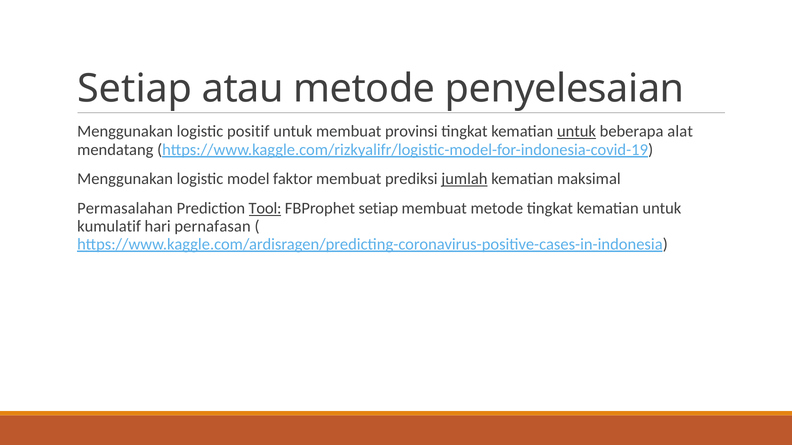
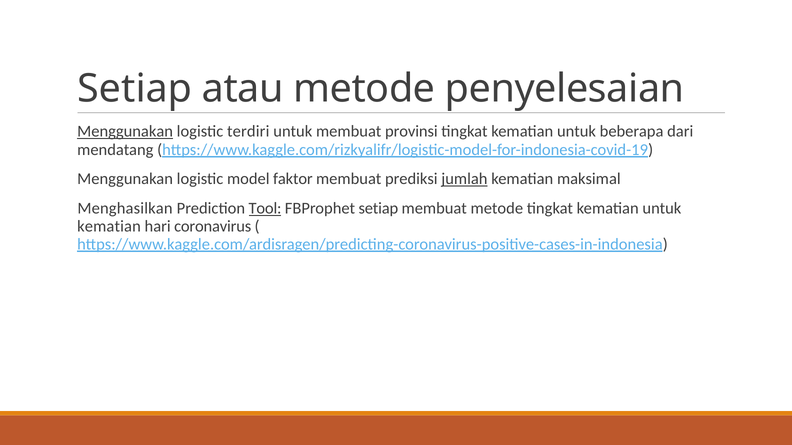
Menggunakan at (125, 132) underline: none -> present
positif: positif -> terdiri
untuk at (576, 132) underline: present -> none
alat: alat -> dari
Permasalahan: Permasalahan -> Menghasilkan
kumulatif at (109, 226): kumulatif -> kematian
pernafasan: pernafasan -> coronavirus
